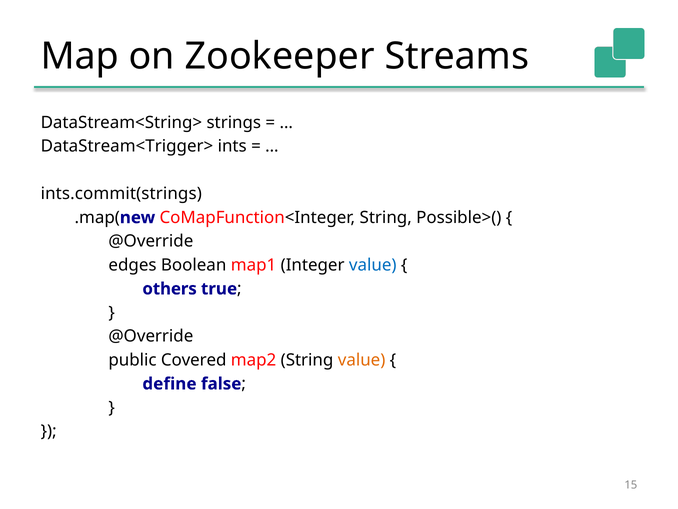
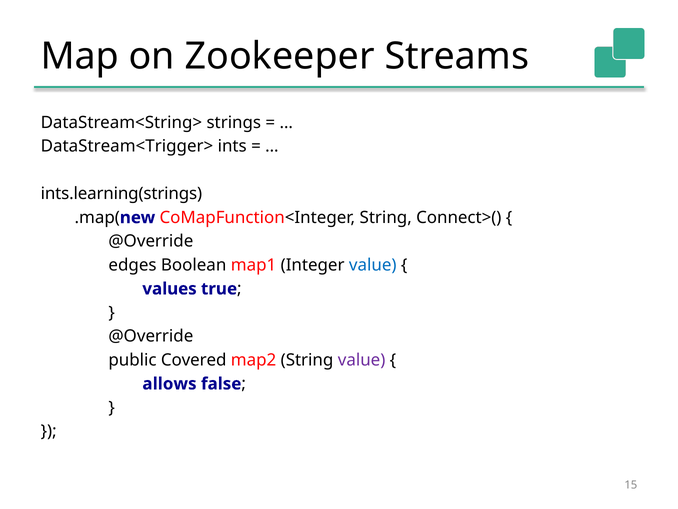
ints.commit(strings: ints.commit(strings -> ints.learning(strings
Possible>(: Possible>( -> Connect>(
others: others -> values
value at (362, 360) colour: orange -> purple
define: define -> allows
